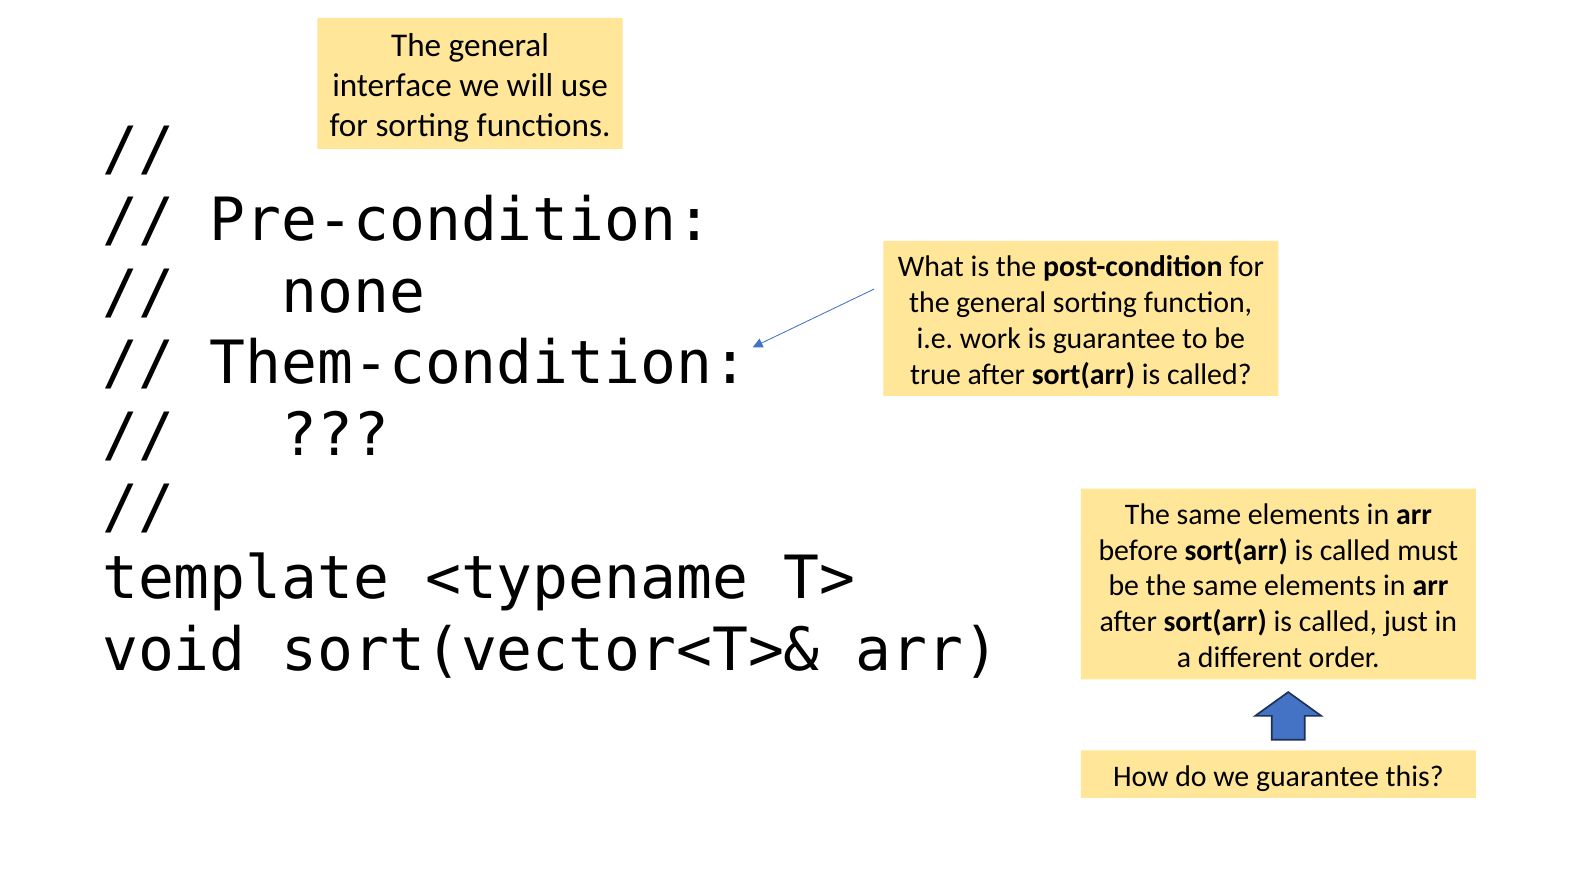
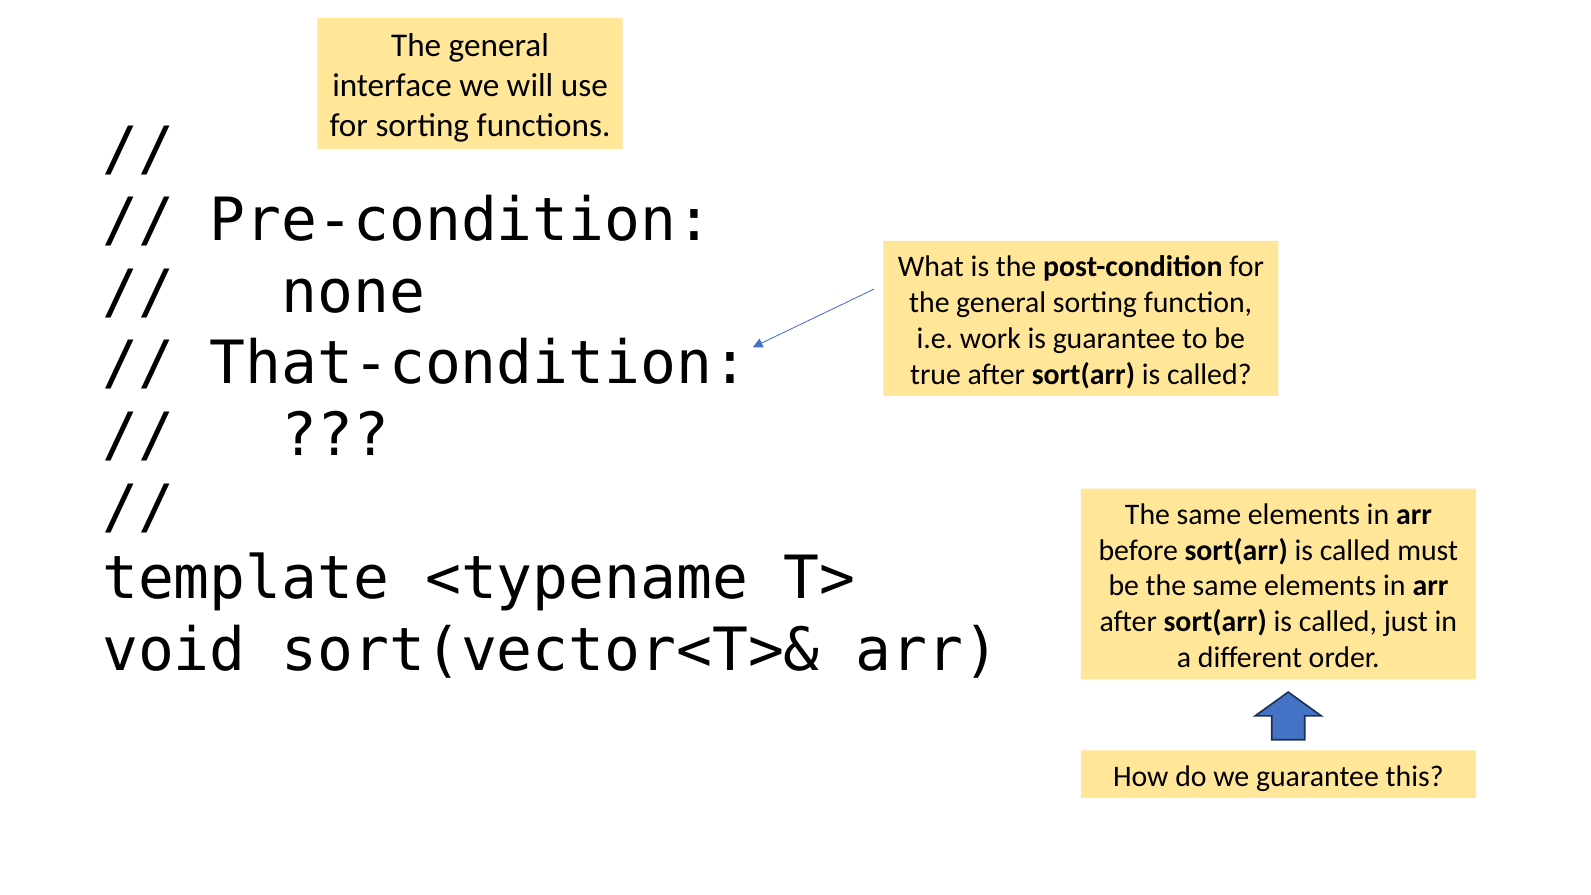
Them-condition: Them-condition -> That-condition
